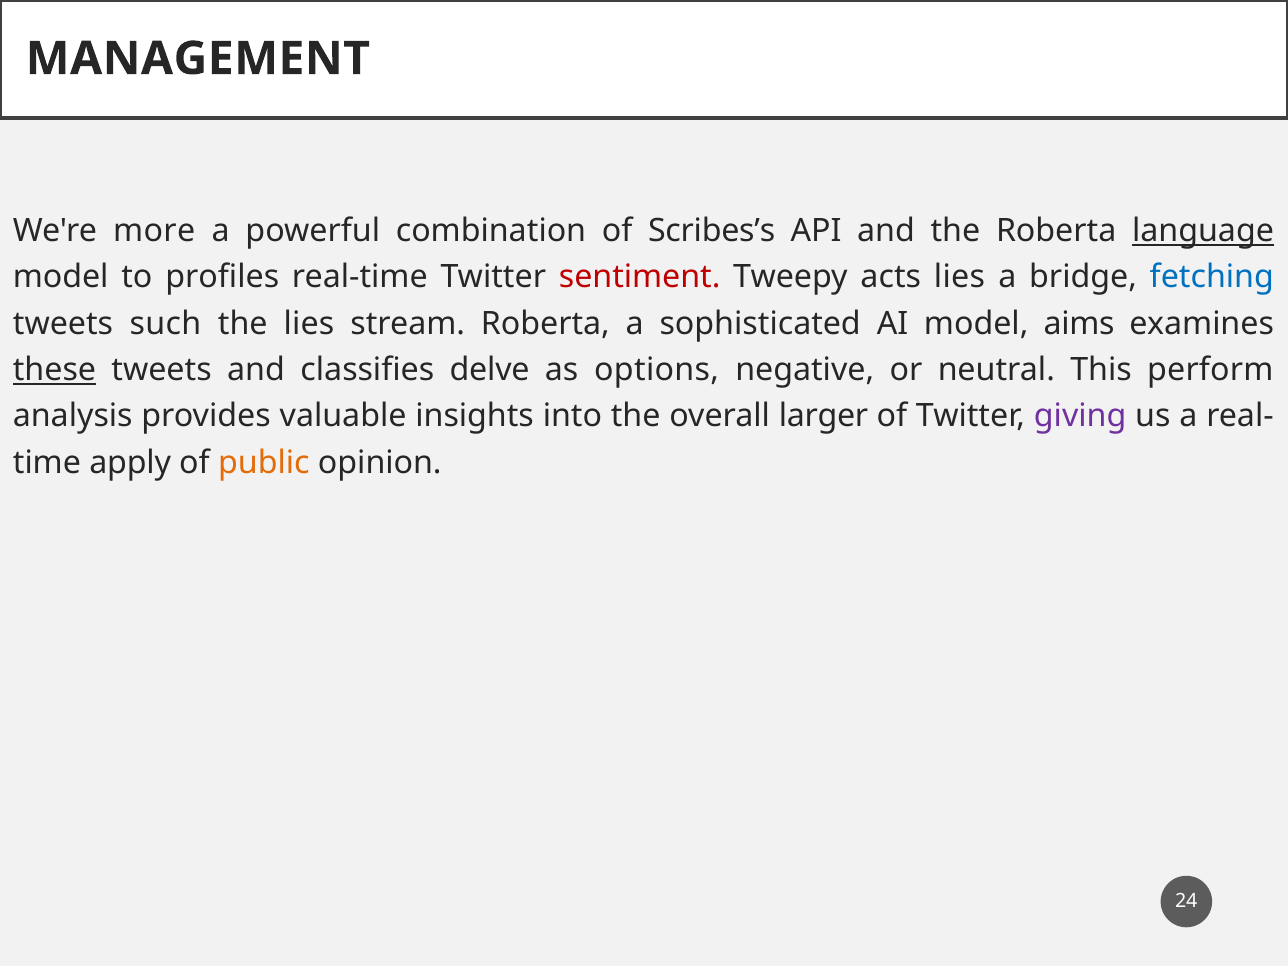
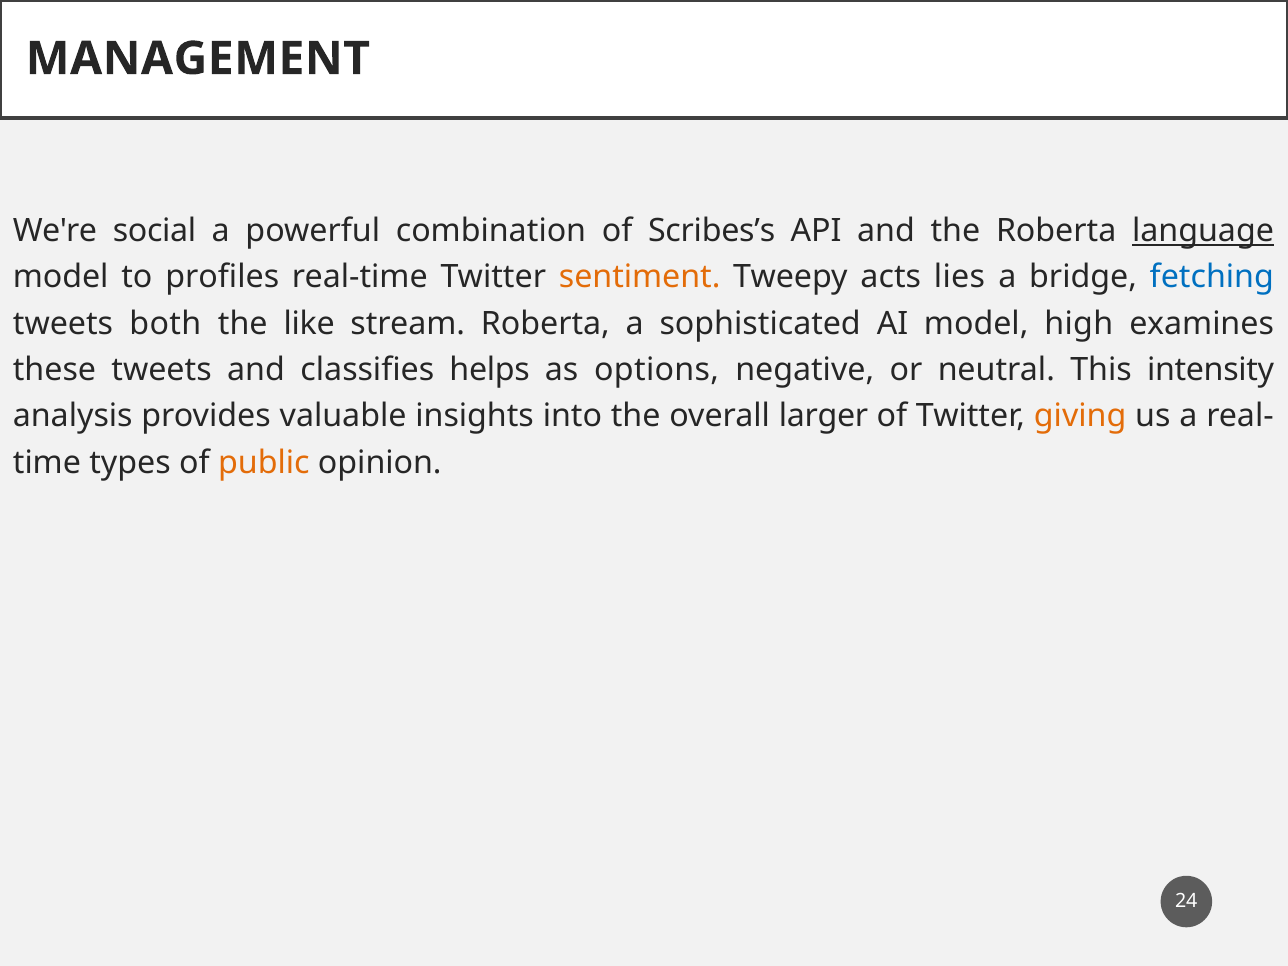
more: more -> social
sentiment colour: red -> orange
such: such -> both
the lies: lies -> like
aims: aims -> high
these underline: present -> none
delve: delve -> helps
perform: perform -> intensity
giving colour: purple -> orange
apply: apply -> types
